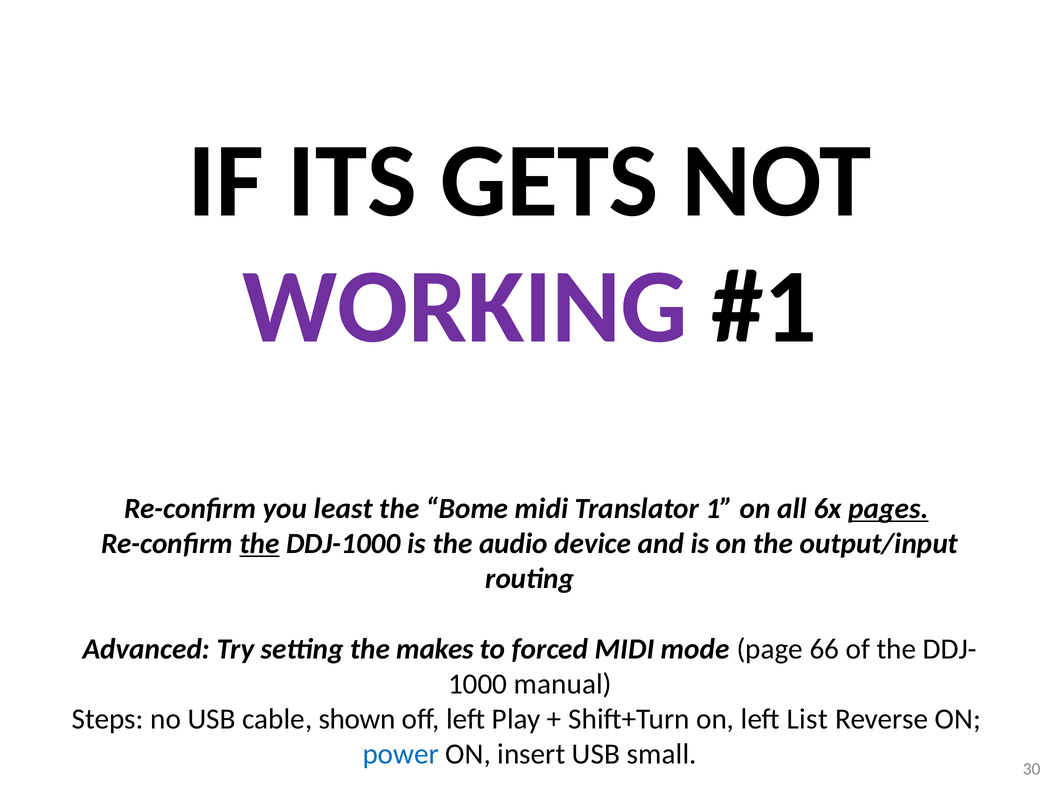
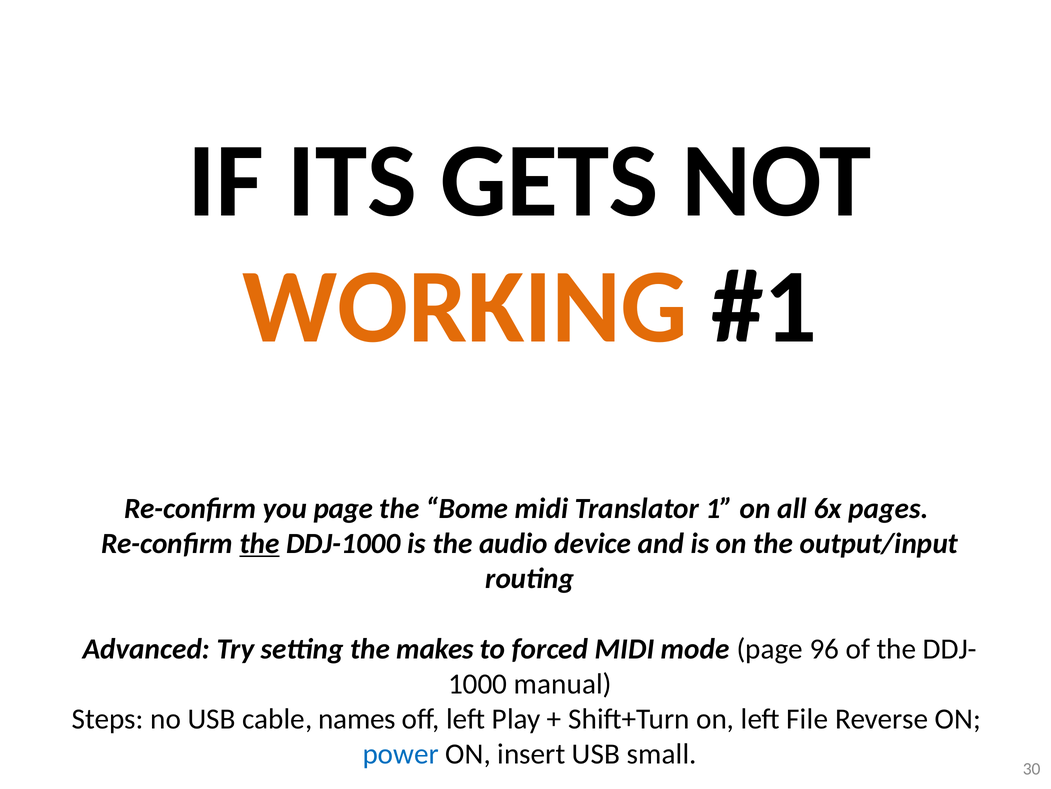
WORKING colour: purple -> orange
you least: least -> page
pages underline: present -> none
66: 66 -> 96
shown: shown -> names
List: List -> File
